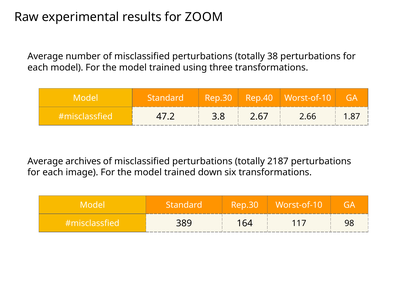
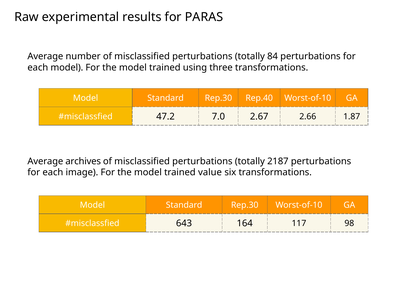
ZOOM: ZOOM -> PARAS
38: 38 -> 84
3.8: 3.8 -> 7.0
down: down -> value
389: 389 -> 643
